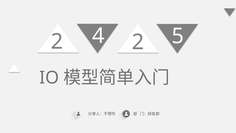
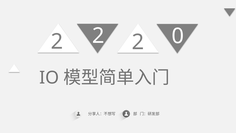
4 at (98, 36): 4 -> 2
5: 5 -> 0
